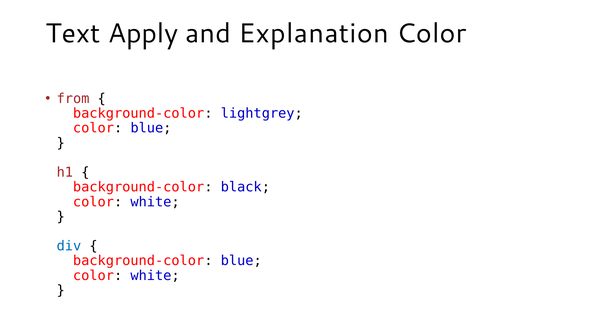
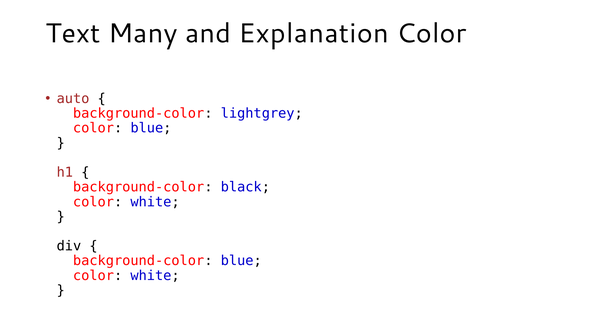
Apply: Apply -> Many
from: from -> auto
div colour: blue -> black
